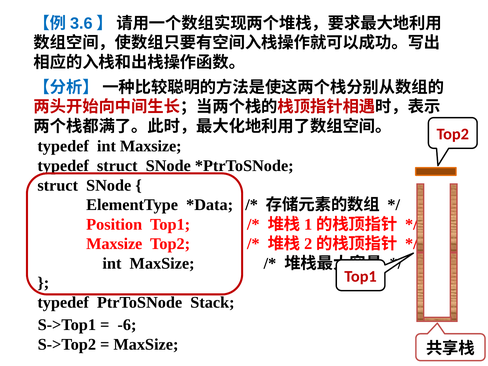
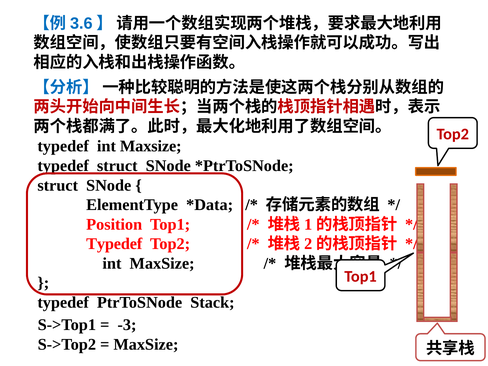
Maxsize at (114, 244): Maxsize -> Typedef
-6: -6 -> -3
